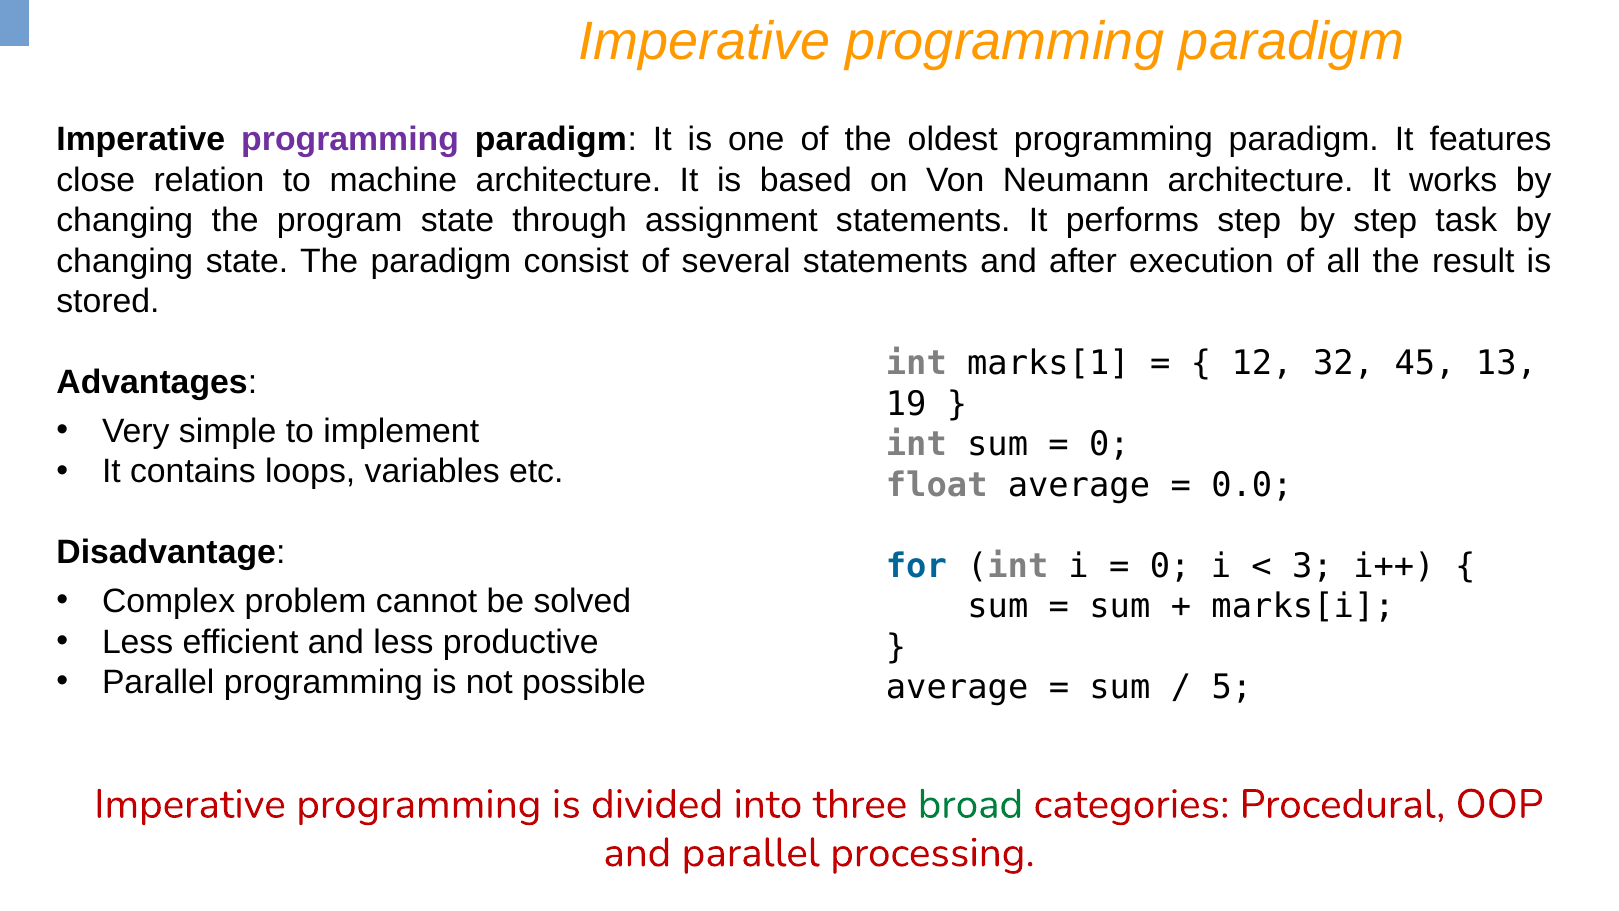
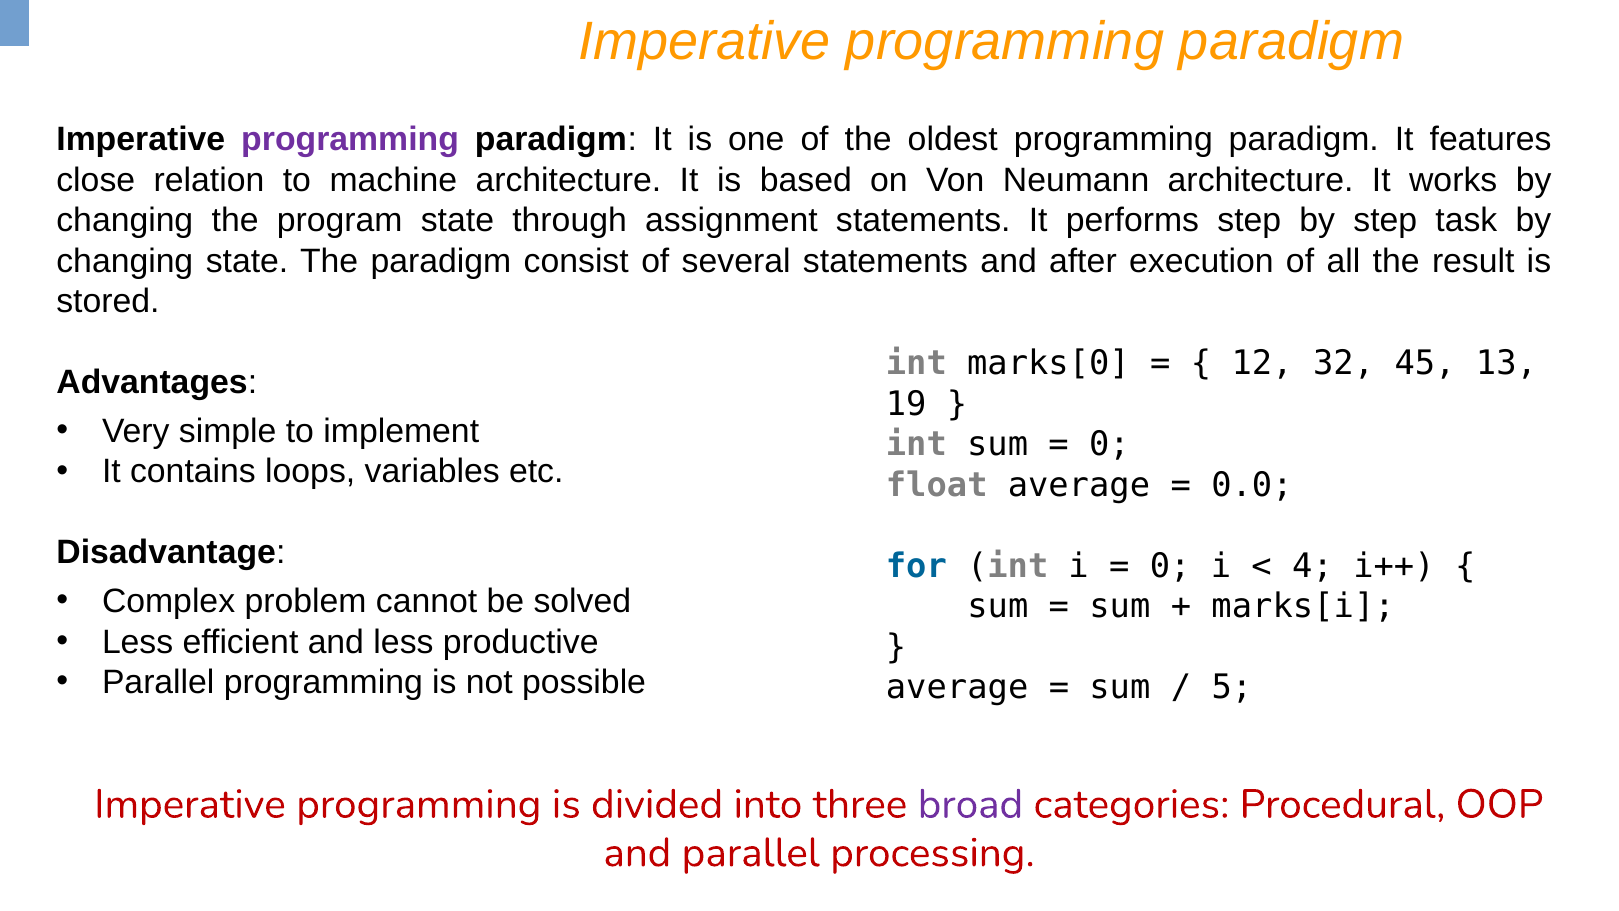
marks[1: marks[1 -> marks[0
3: 3 -> 4
broad colour: green -> purple
